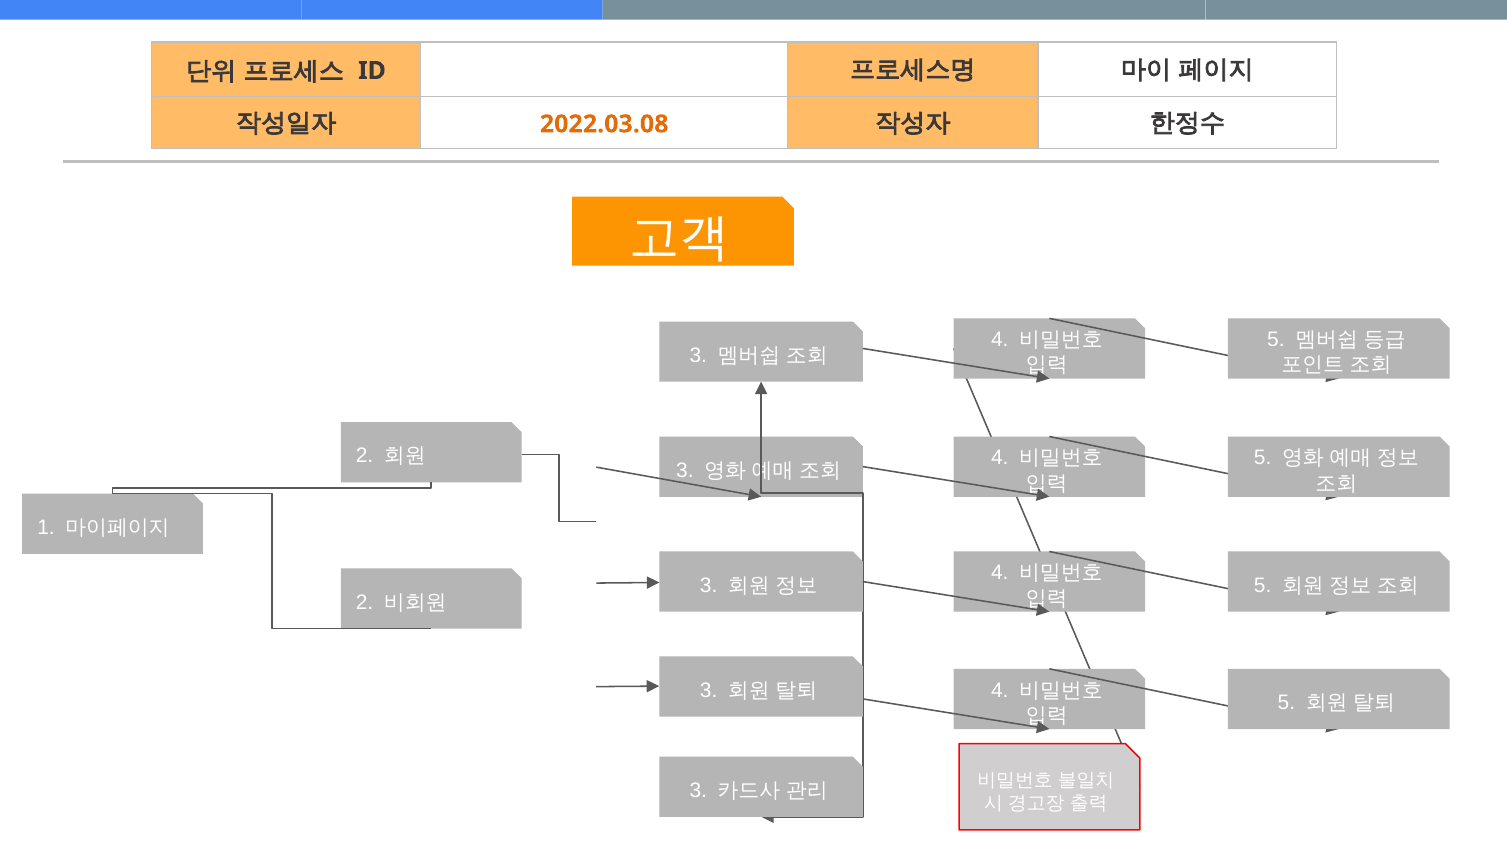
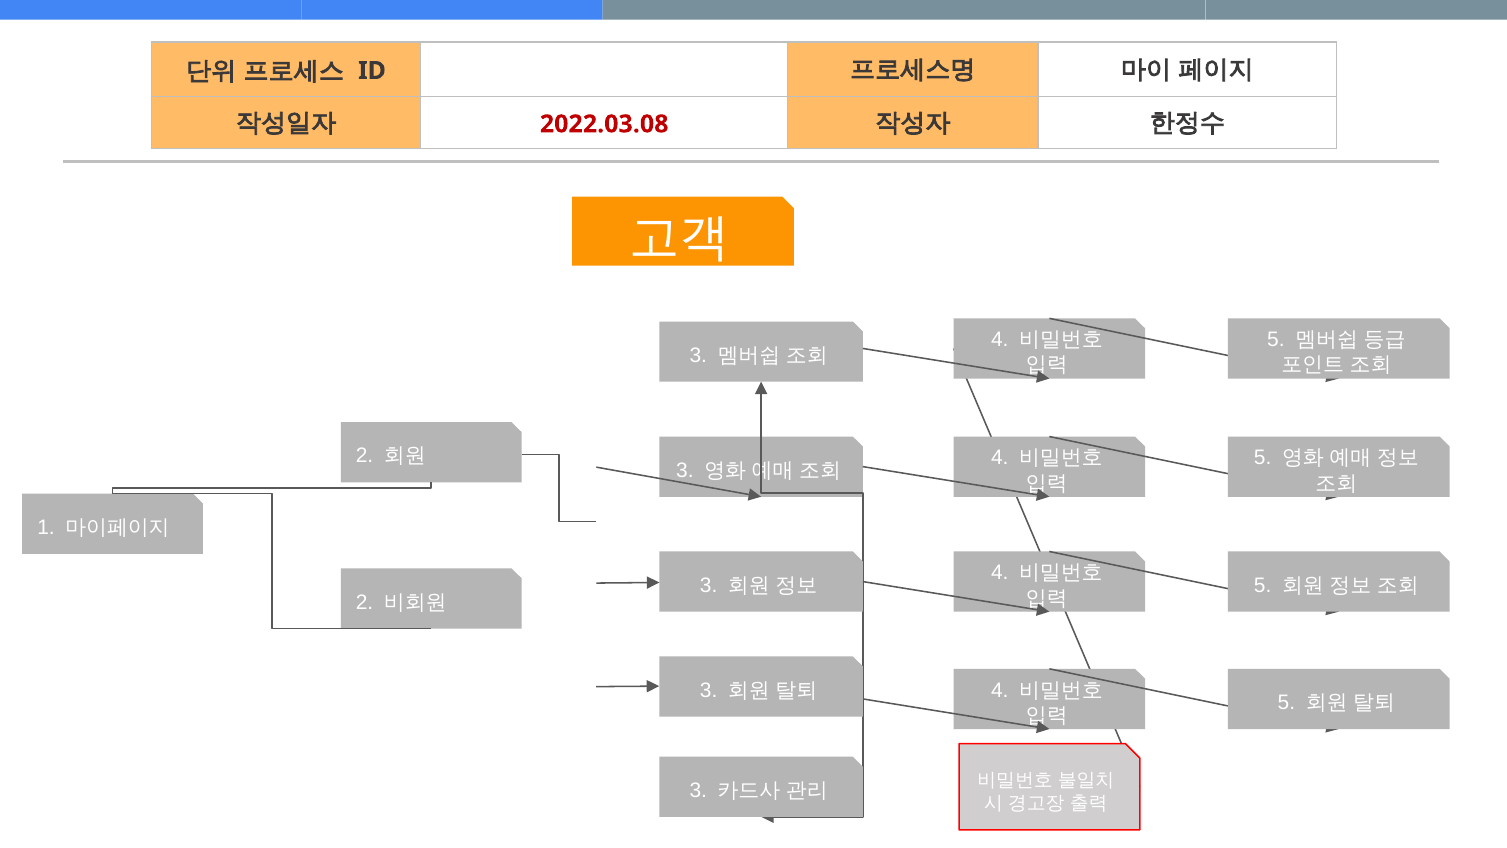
2022.03.08 colour: orange -> red
